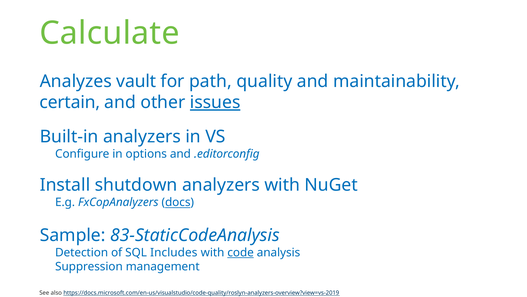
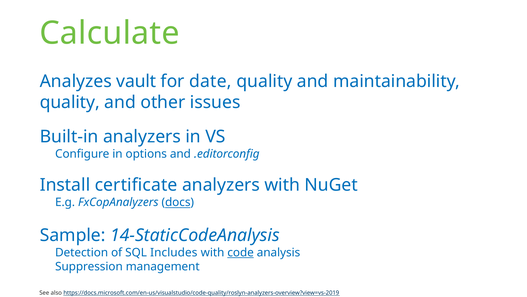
path: path -> date
certain at (70, 102): certain -> quality
issues underline: present -> none
shutdown: shutdown -> certificate
83-StaticCodeAnalysis: 83-StaticCodeAnalysis -> 14-StaticCodeAnalysis
